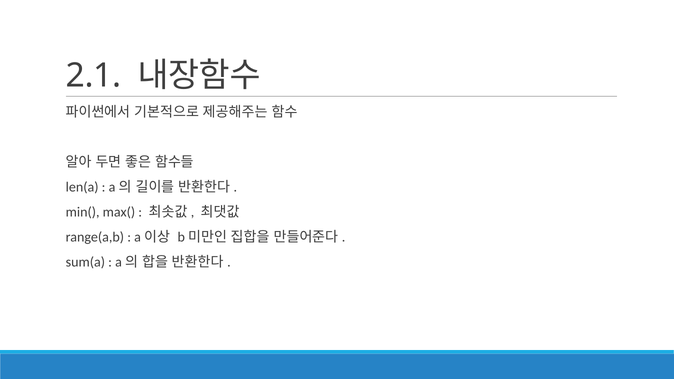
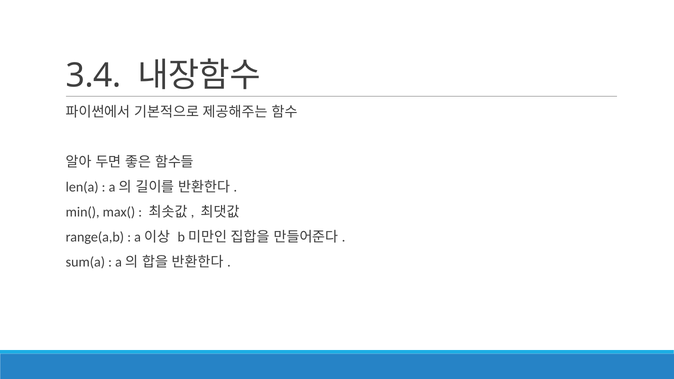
2.1: 2.1 -> 3.4
